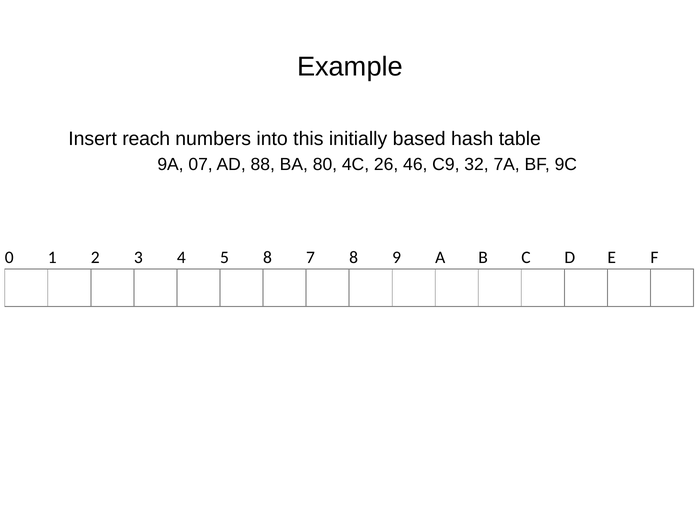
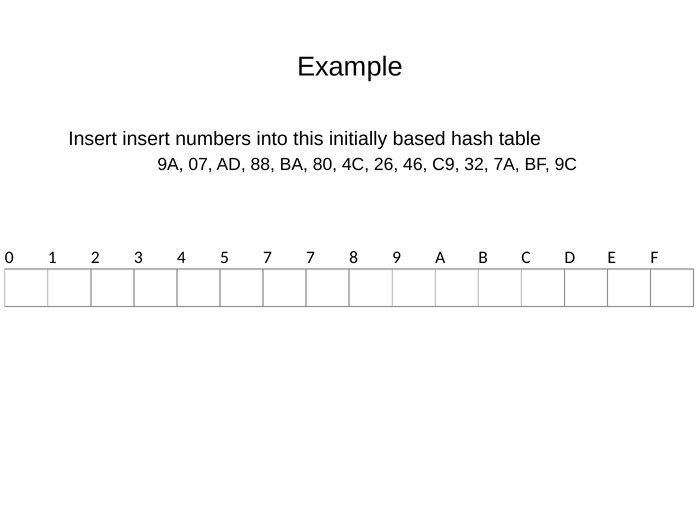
Insert reach: reach -> insert
5 8: 8 -> 7
